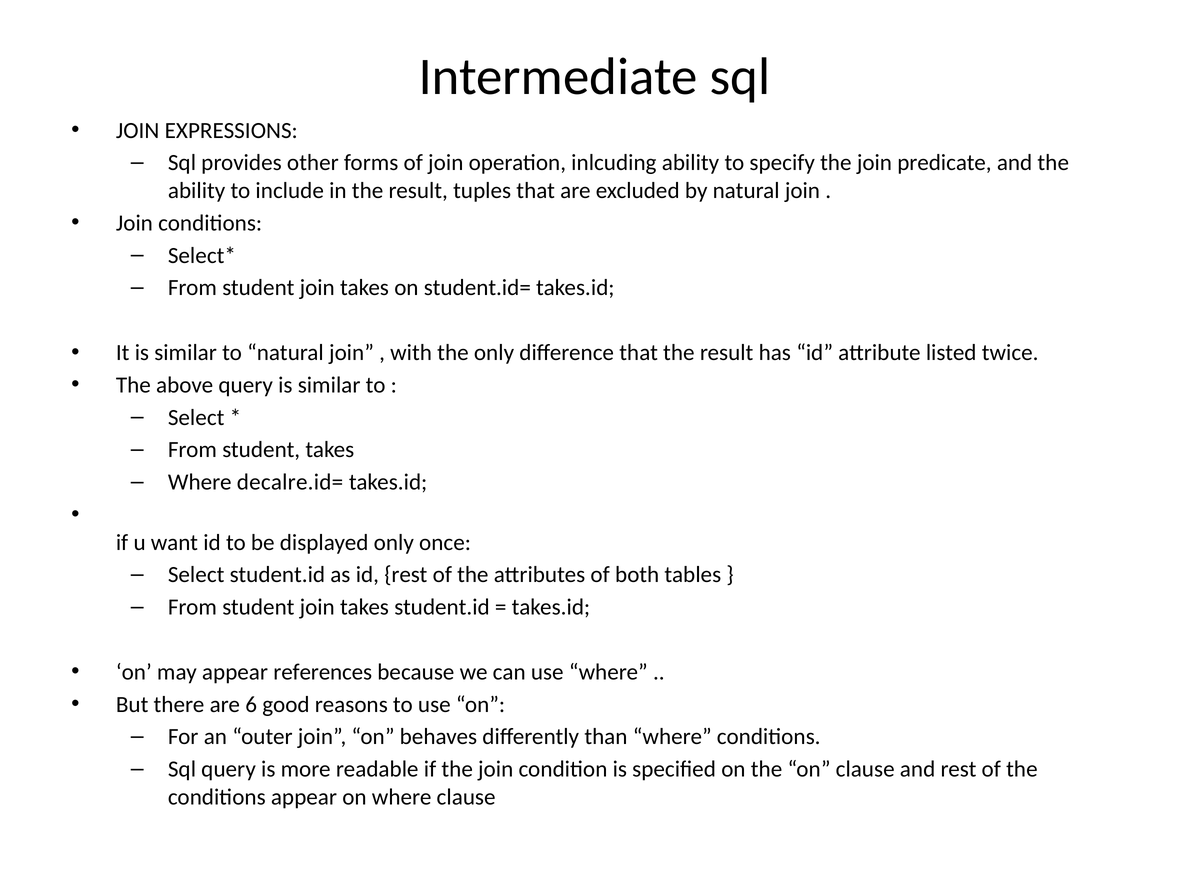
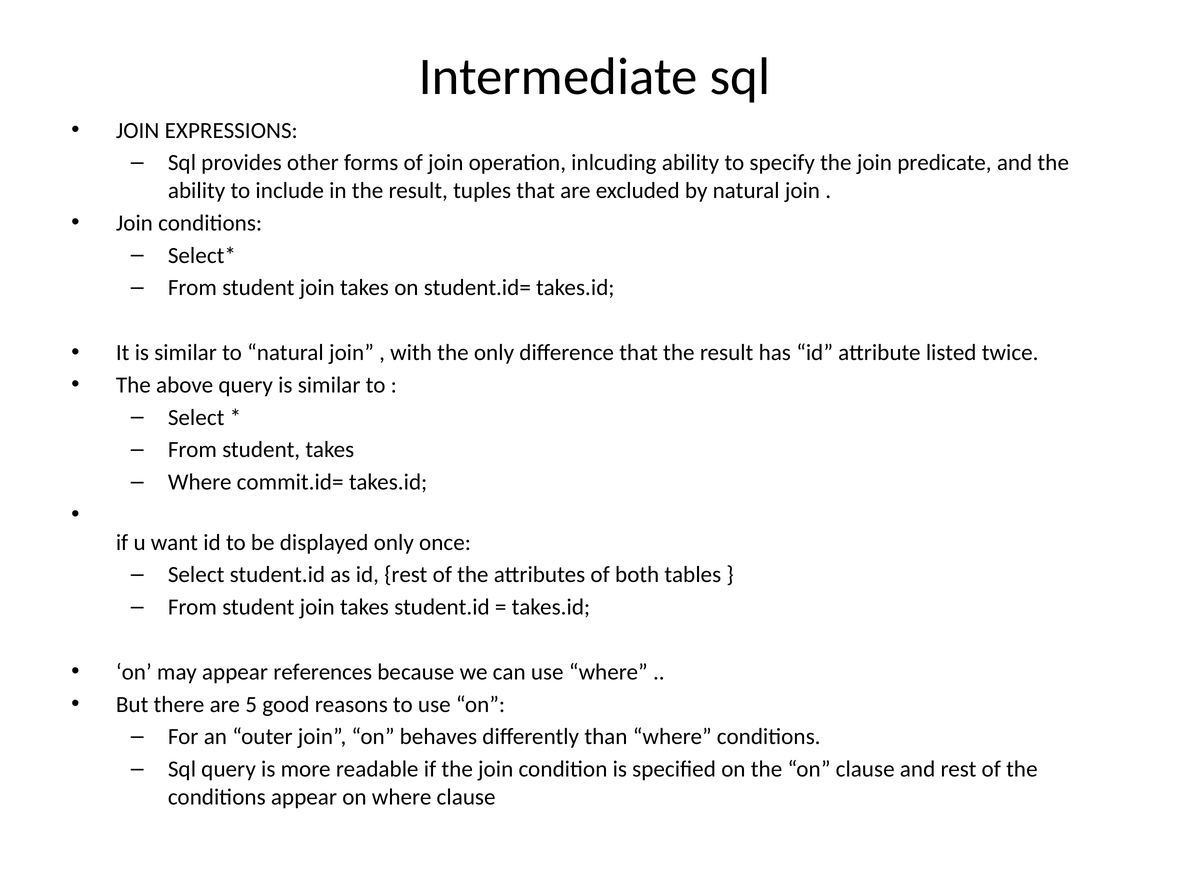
decalre.id=: decalre.id= -> commit.id=
6: 6 -> 5
